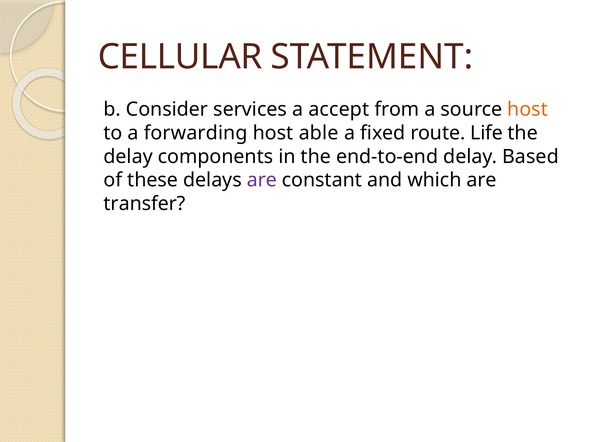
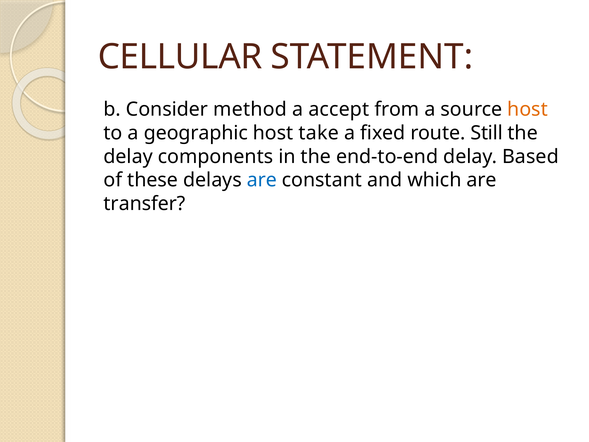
services: services -> method
forwarding: forwarding -> geographic
able: able -> take
Life: Life -> Still
are at (262, 180) colour: purple -> blue
